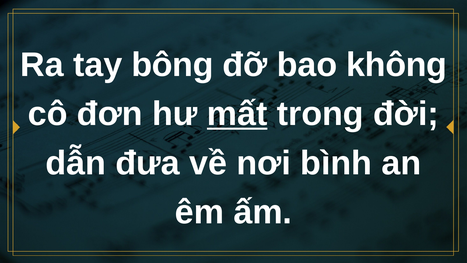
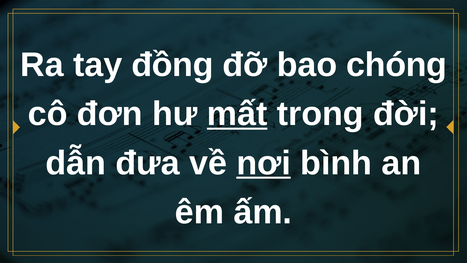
bông: bông -> đồng
không: không -> chóng
nơi underline: none -> present
